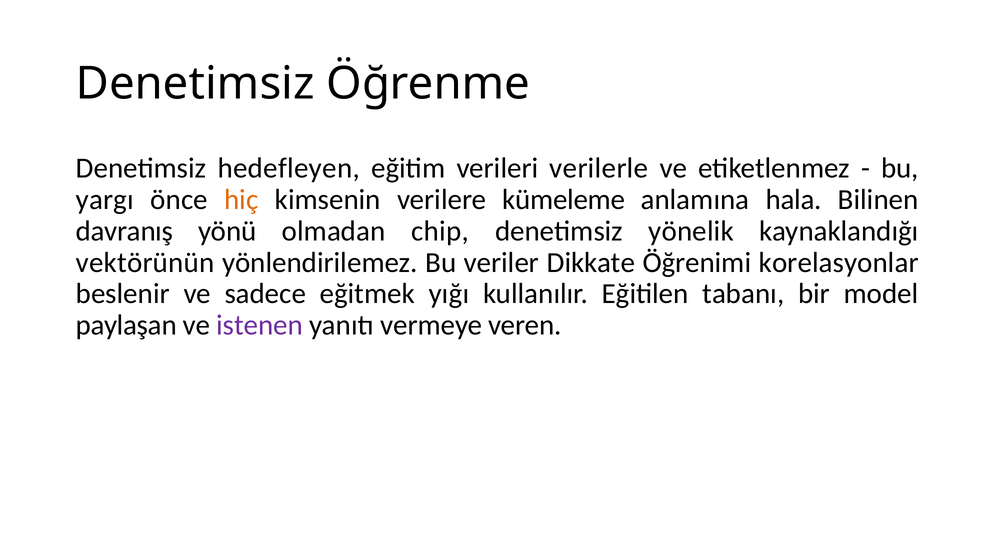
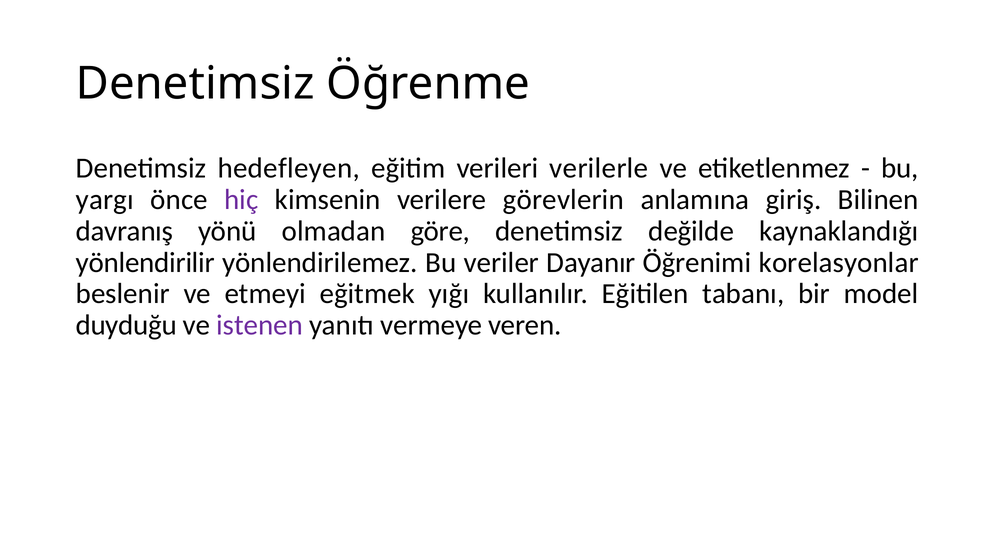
hiç colour: orange -> purple
kümeleme: kümeleme -> görevlerin
hala: hala -> giriş
chip: chip -> göre
yönelik: yönelik -> değilde
vektörünün: vektörünün -> yönlendirilir
Dikkate: Dikkate -> Dayanır
sadece: sadece -> etmeyi
paylaşan: paylaşan -> duyduğu
